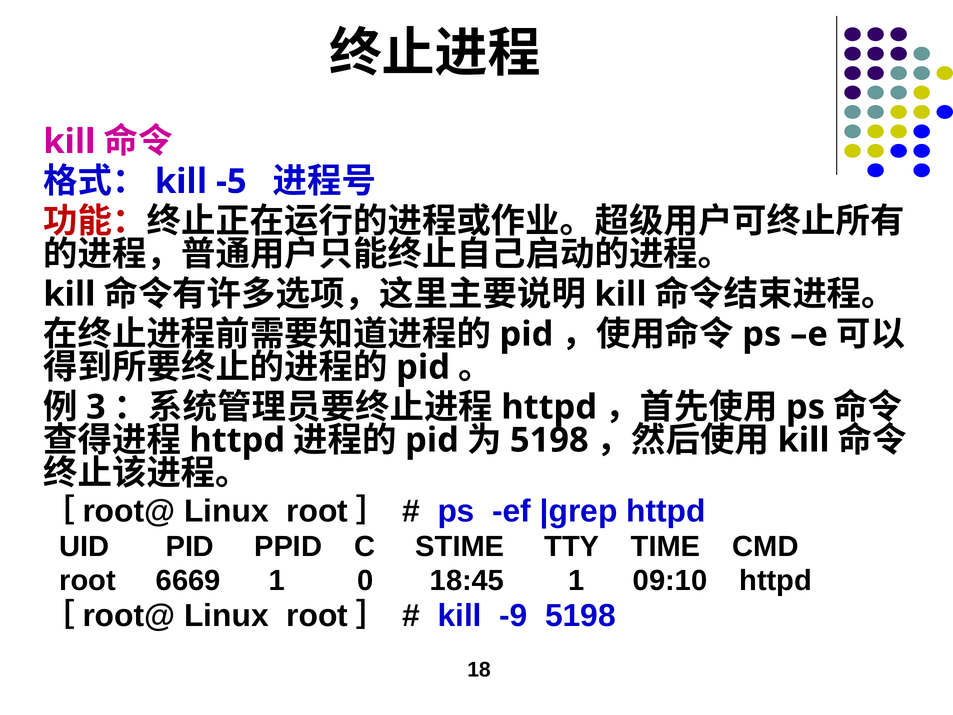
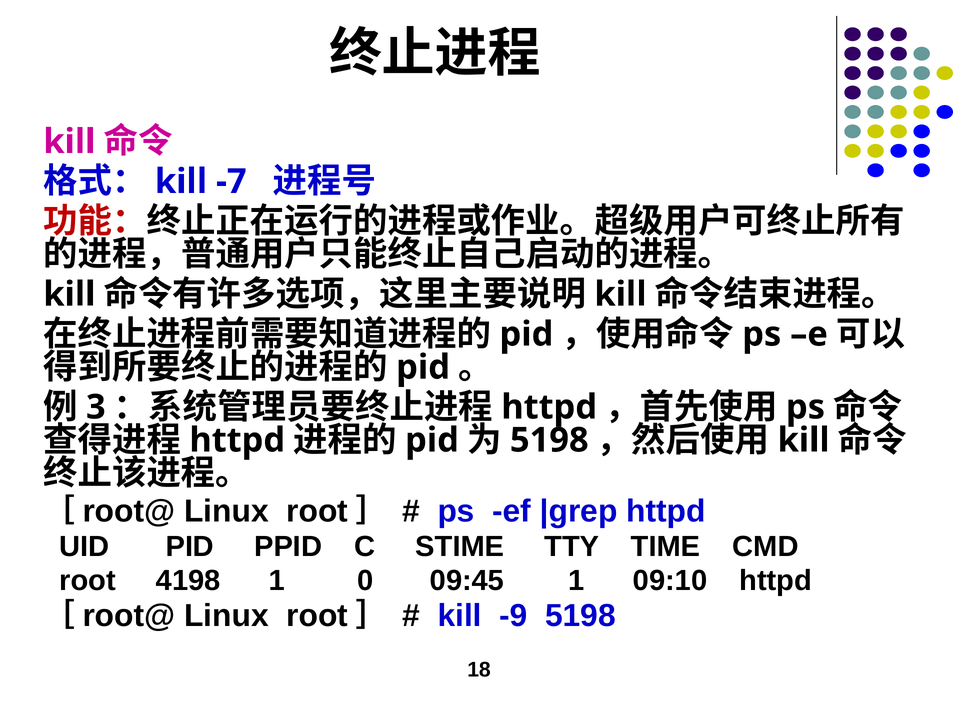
-5: -5 -> -7
6669: 6669 -> 4198
18:45: 18:45 -> 09:45
